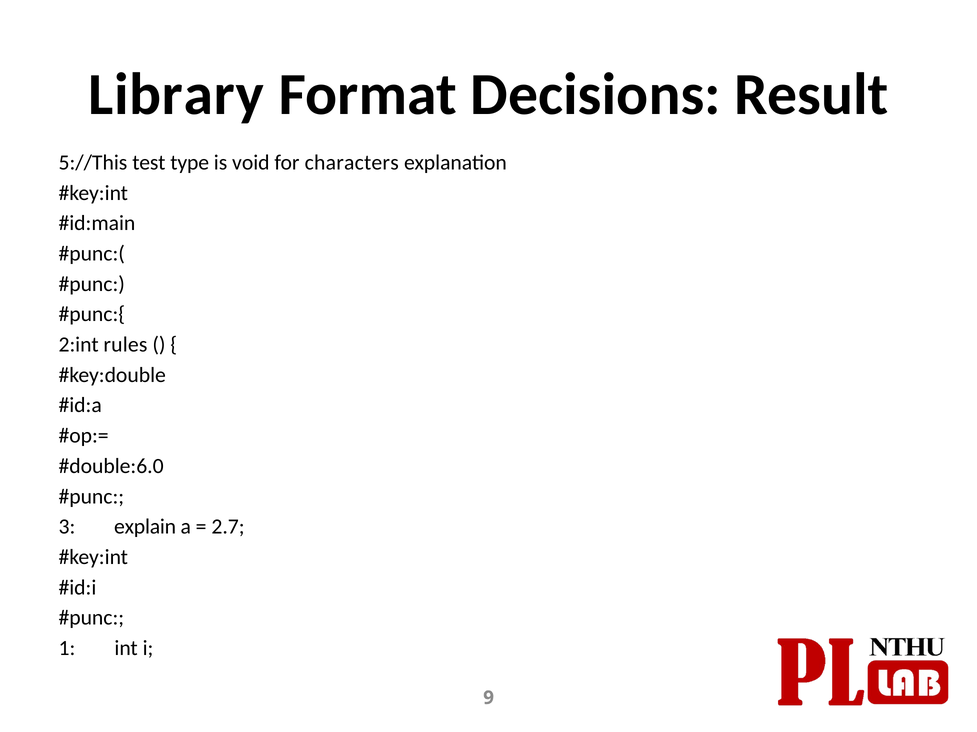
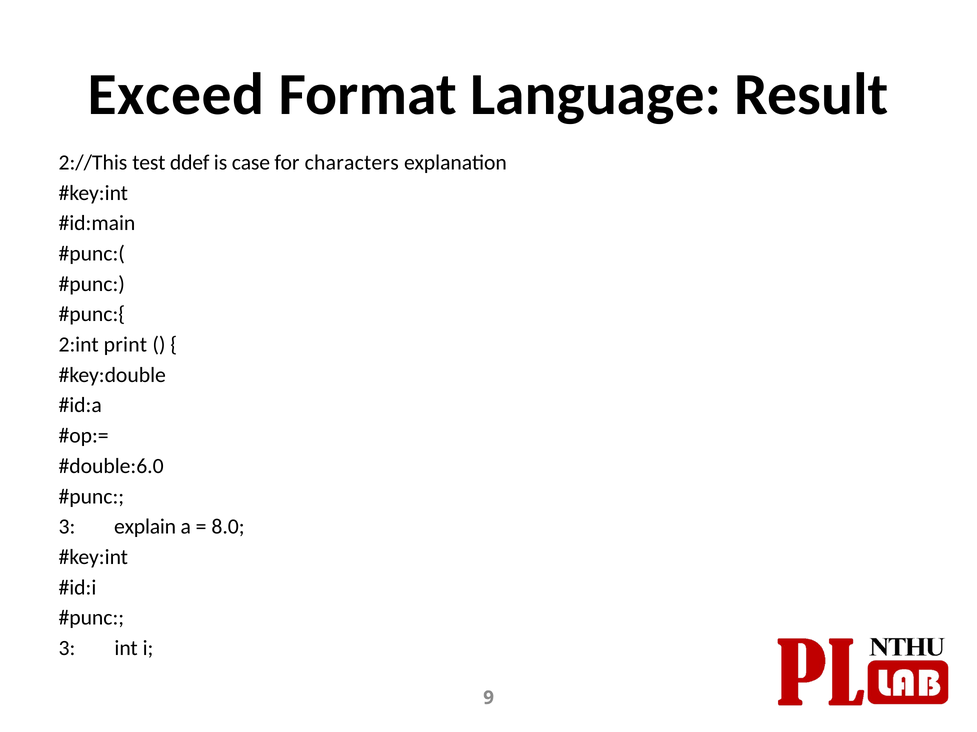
Library: Library -> Exceed
Decisions: Decisions -> Language
5://This: 5://This -> 2://This
type: type -> ddef
void: void -> case
rules: rules -> print
2.7: 2.7 -> 8.0
1 at (67, 649): 1 -> 3
